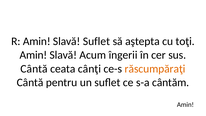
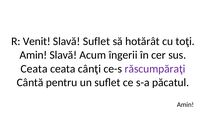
R Amin: Amin -> Venit
aştepta: aştepta -> hotărât
Cântă at (34, 69): Cântă -> Ceata
răscumpăraţi colour: orange -> purple
cântăm: cântăm -> păcatul
